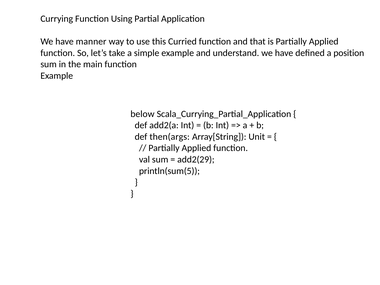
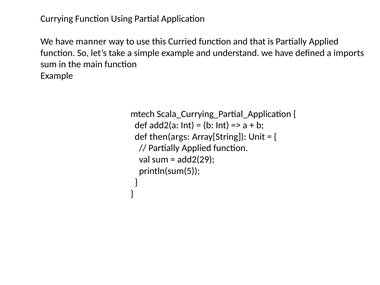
position: position -> imports
below: below -> mtech
